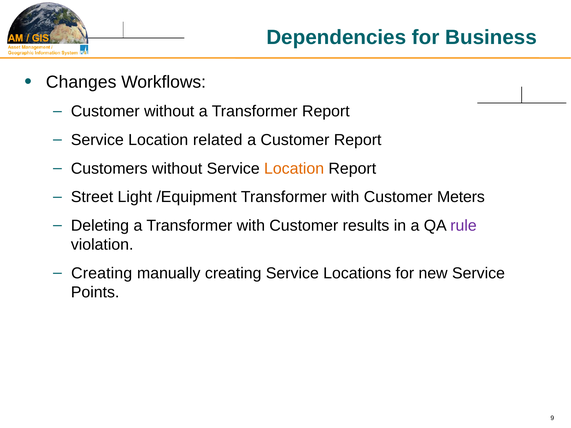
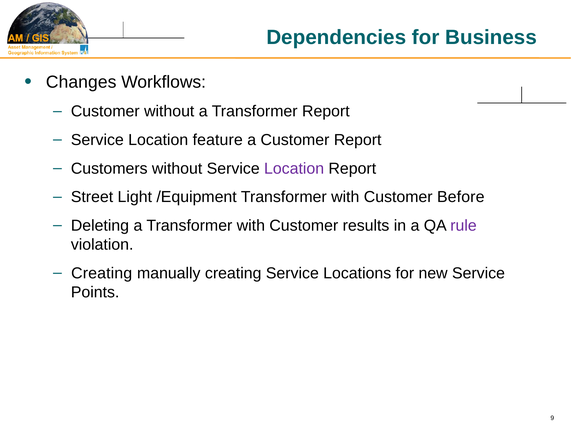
related: related -> feature
Location at (294, 169) colour: orange -> purple
Meters: Meters -> Before
